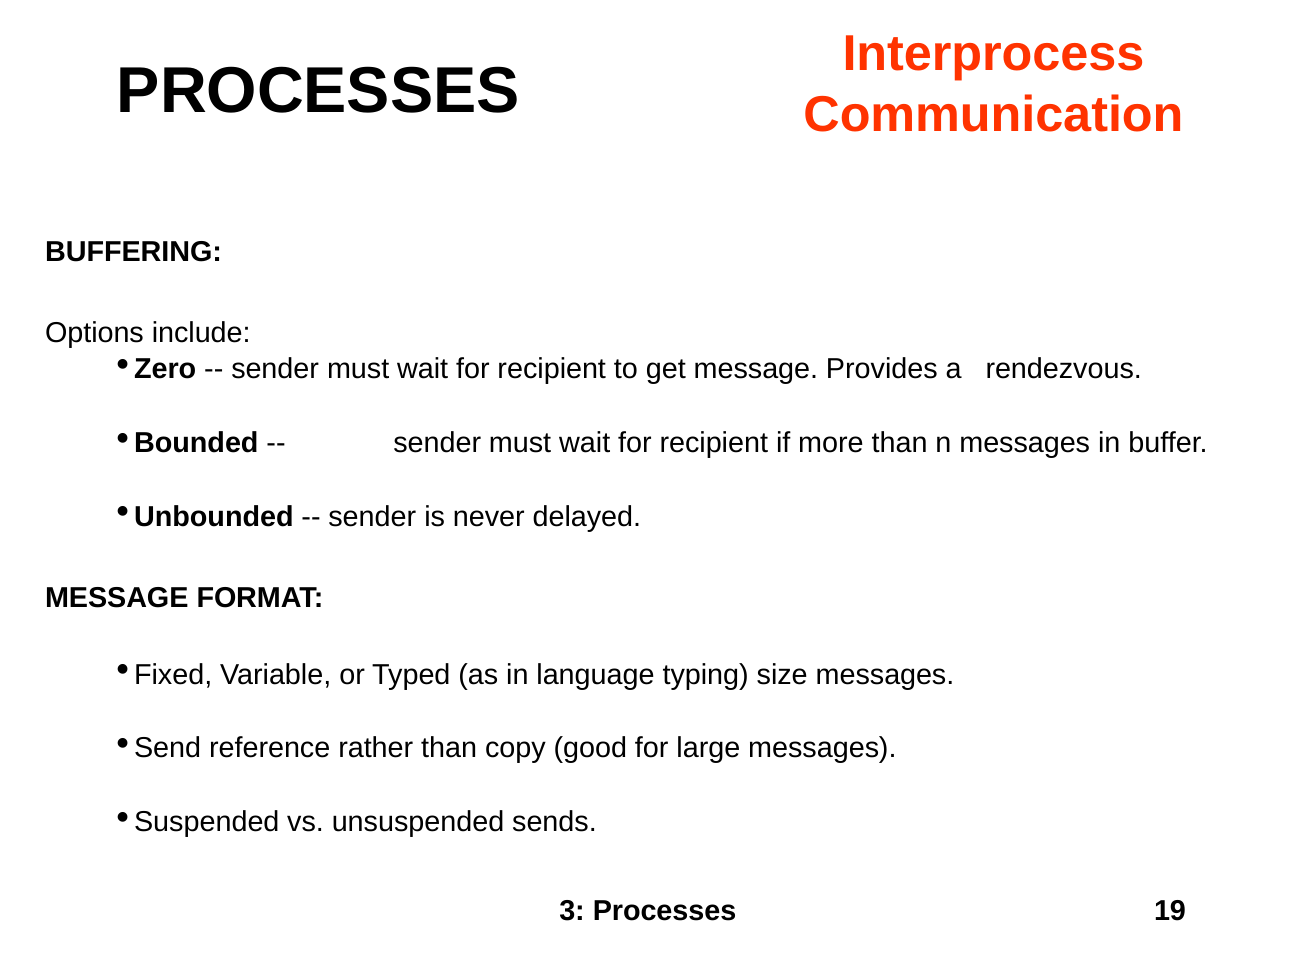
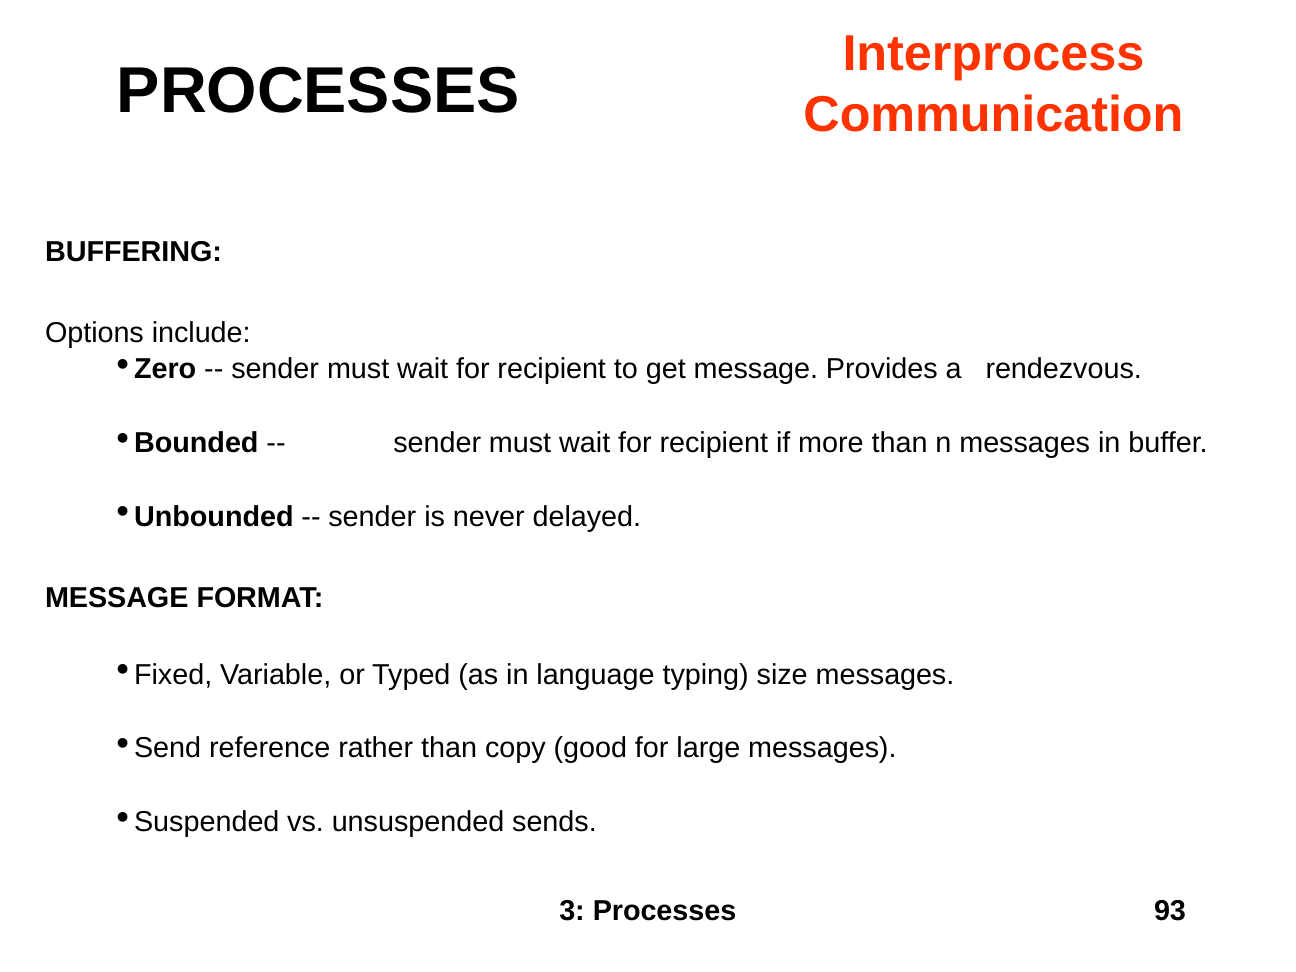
19: 19 -> 93
